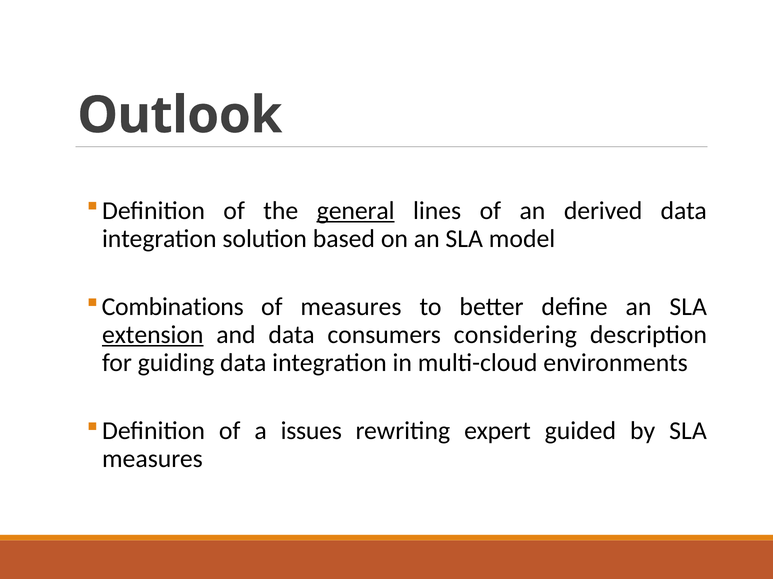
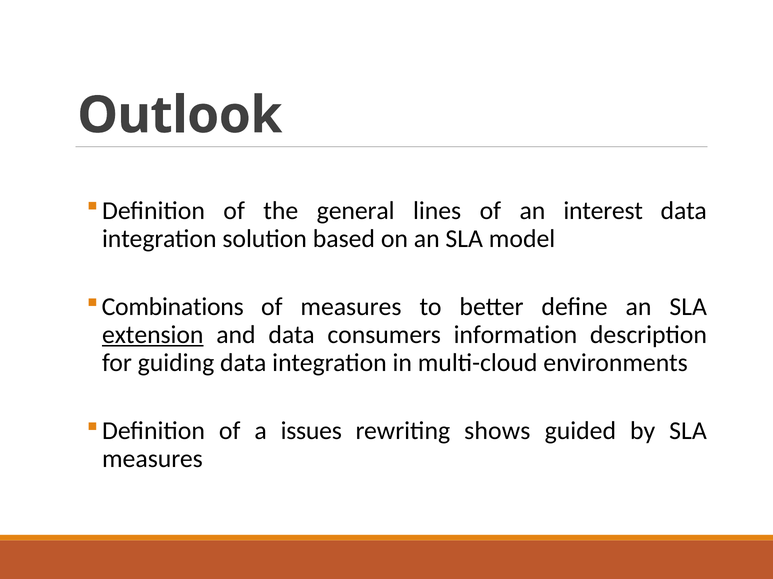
general underline: present -> none
derived: derived -> interest
considering: considering -> information
expert: expert -> shows
